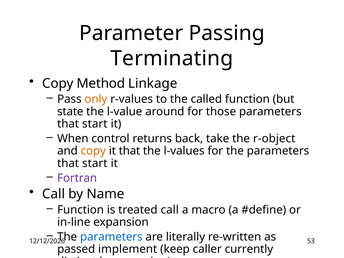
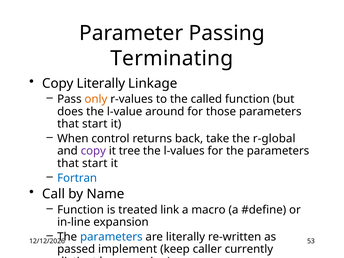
Copy Method: Method -> Literally
state: state -> does
r-object: r-object -> r-global
copy at (93, 151) colour: orange -> purple
it that: that -> tree
Fortran colour: purple -> blue
treated call: call -> link
